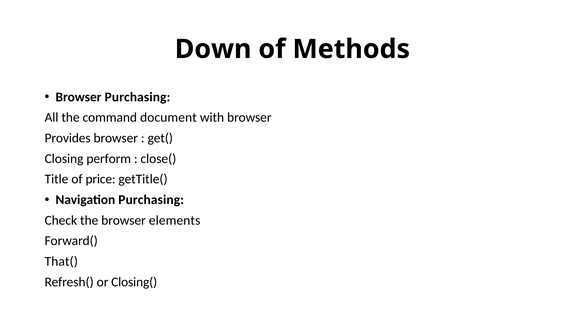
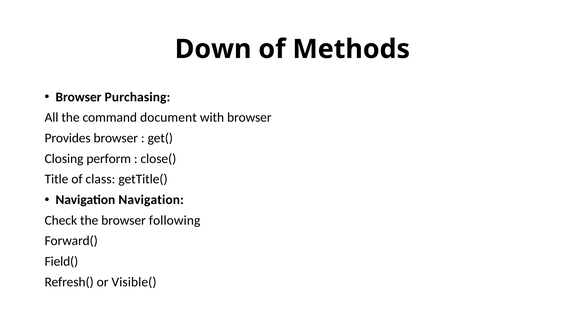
price: price -> class
Navigation Purchasing: Purchasing -> Navigation
elements: elements -> following
That(: That( -> Field(
Closing(: Closing( -> Visible(
